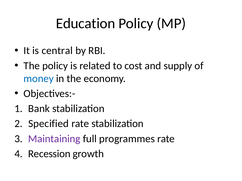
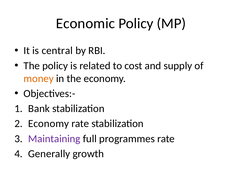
Education: Education -> Economic
money colour: blue -> orange
Specified at (49, 124): Specified -> Economy
Recession: Recession -> Generally
